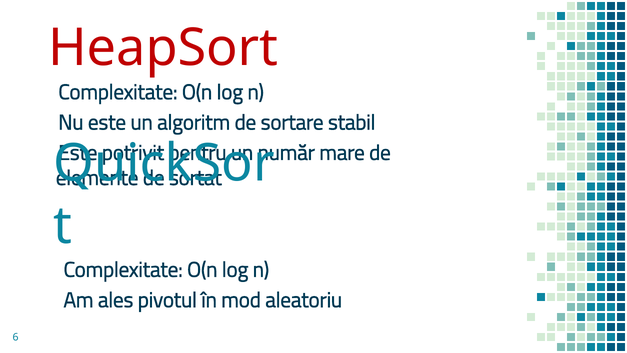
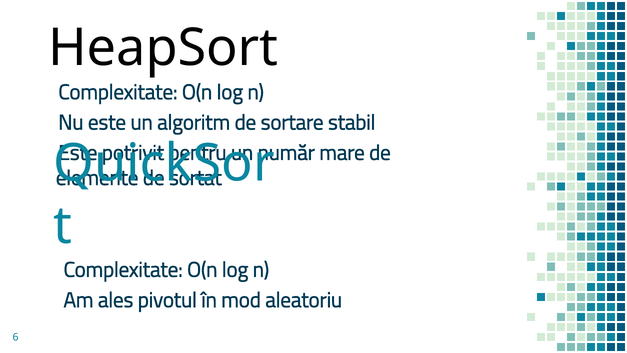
HeapSort colour: red -> black
